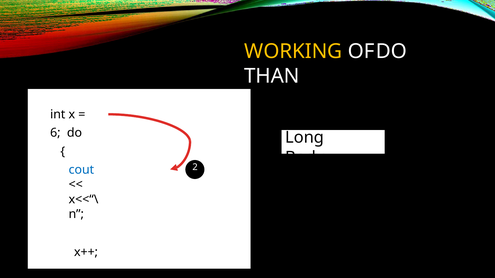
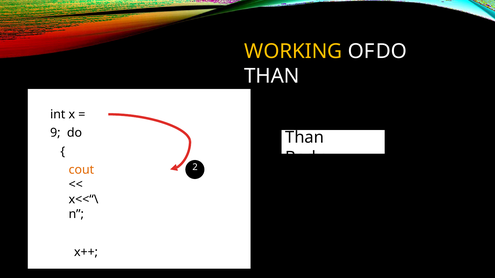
6: 6 -> 9
Long at (305, 138): Long -> Than
cout colour: blue -> orange
